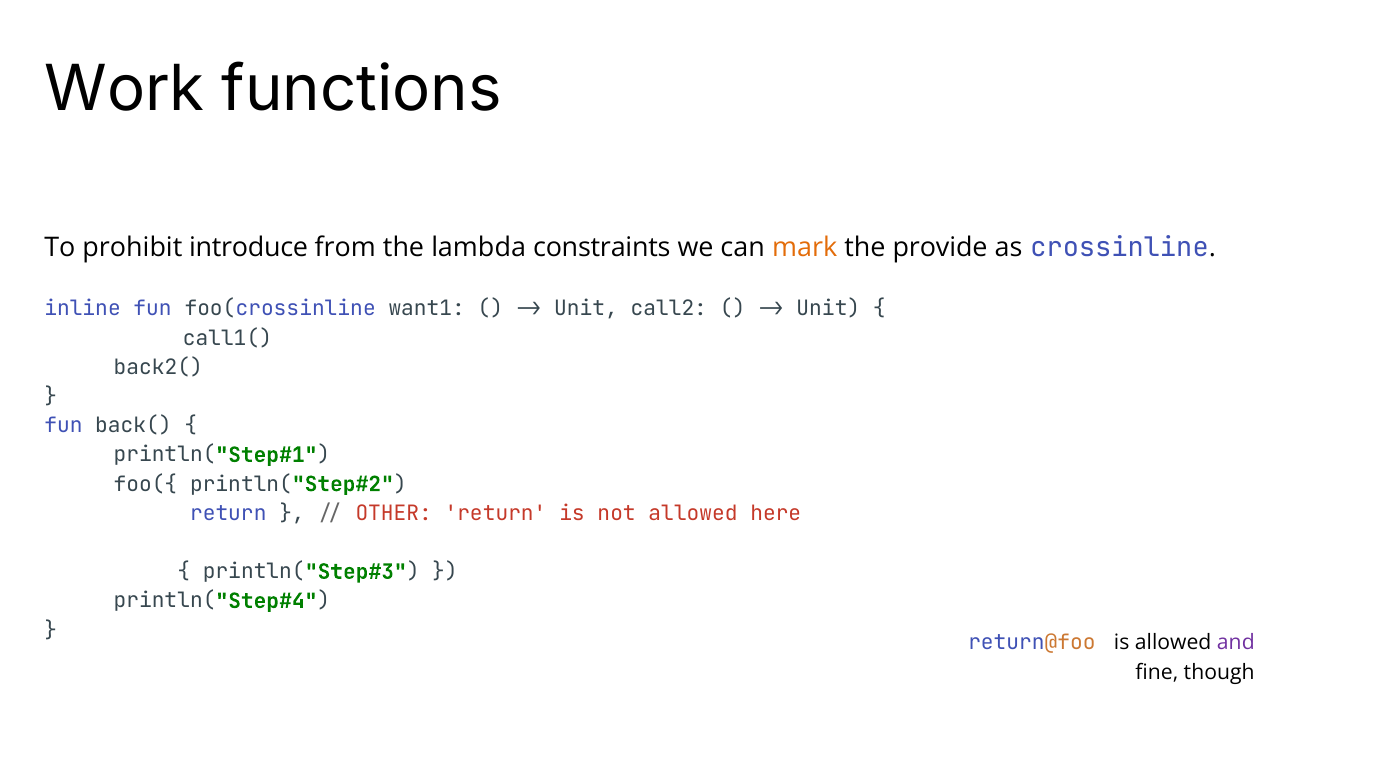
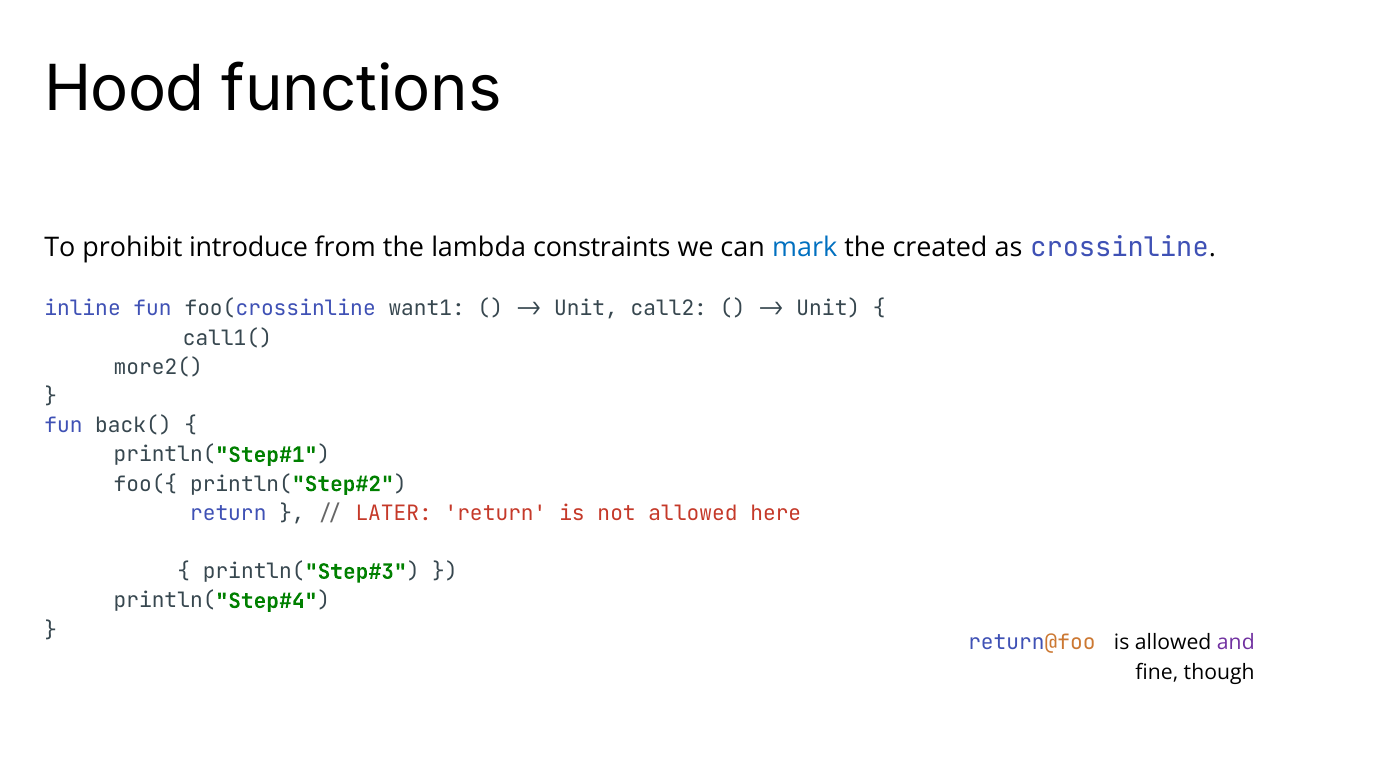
Work: Work -> Hood
mark colour: orange -> blue
provide: provide -> created
back2(: back2( -> more2(
OTHER: OTHER -> LATER
